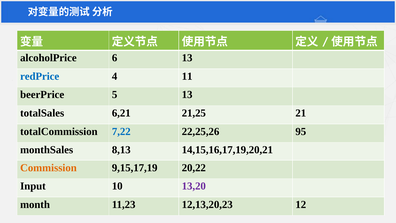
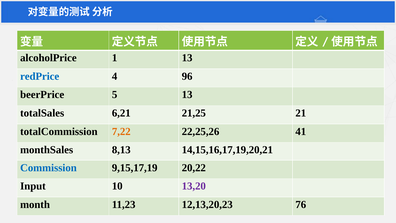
6: 6 -> 1
11: 11 -> 96
7,22 colour: blue -> orange
95: 95 -> 41
Commission colour: orange -> blue
12: 12 -> 76
